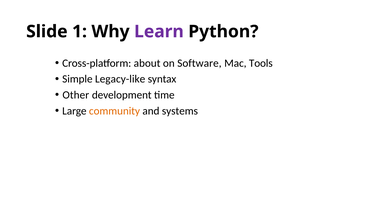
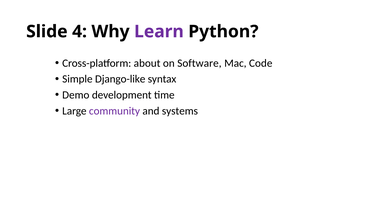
1: 1 -> 4
Tools: Tools -> Code
Legacy-like: Legacy-like -> Django-like
Other: Other -> Demo
community colour: orange -> purple
